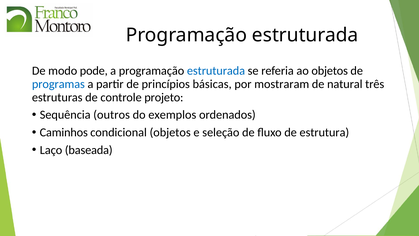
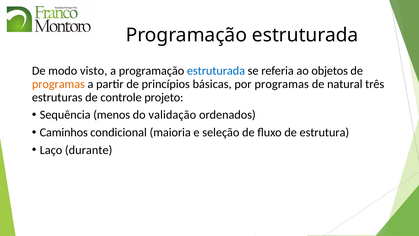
pode: pode -> visto
programas at (58, 84) colour: blue -> orange
por mostraram: mostraram -> programas
outros: outros -> menos
exemplos: exemplos -> validação
condicional objetos: objetos -> maioria
baseada: baseada -> durante
